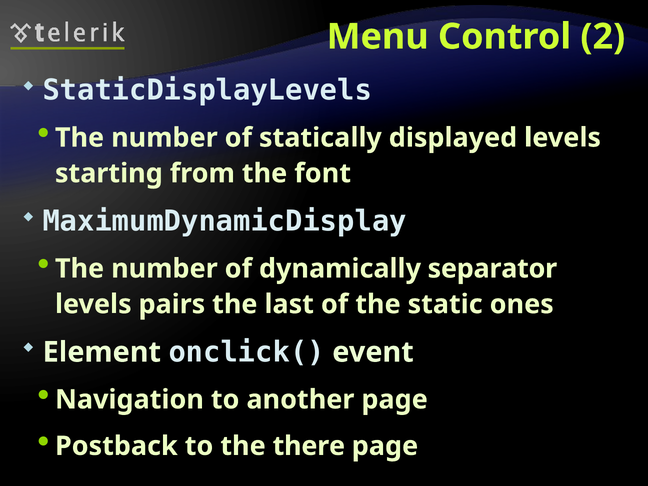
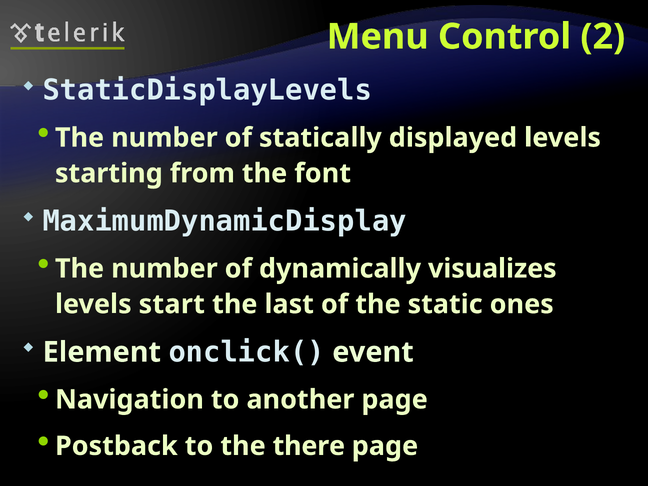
separator: separator -> visualizes
pairs: pairs -> start
